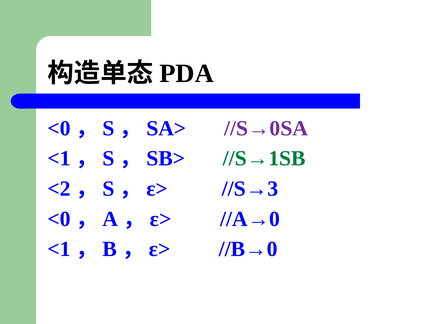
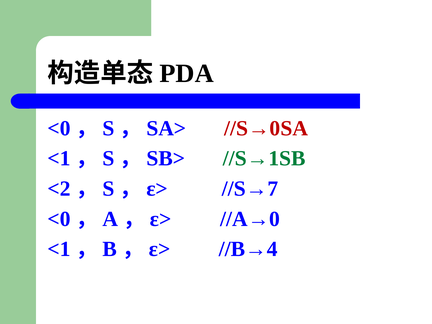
//S→0SA colour: purple -> red
//S→3: //S→3 -> //S→7
//B→0: //B→0 -> //B→4
